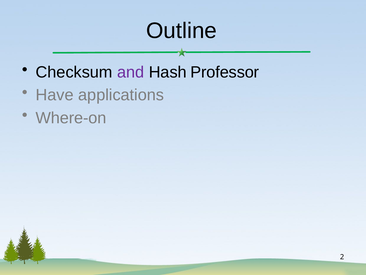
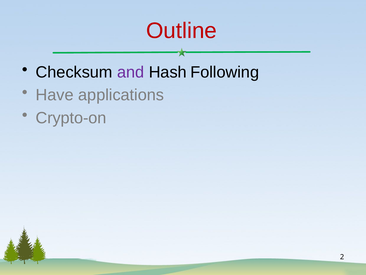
Outline colour: black -> red
Professor: Professor -> Following
Where-on: Where-on -> Crypto-on
